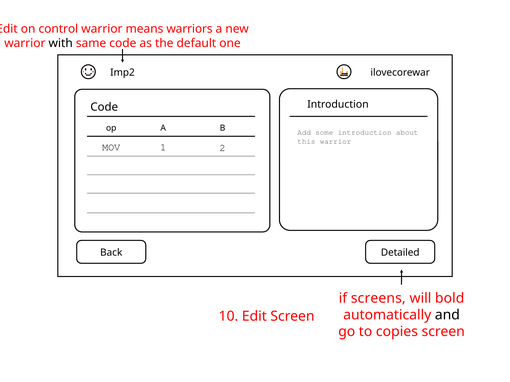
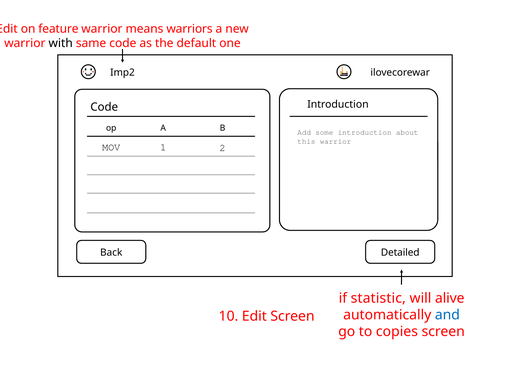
control: control -> feature
screens: screens -> statistic
bold: bold -> alive
and colour: black -> blue
